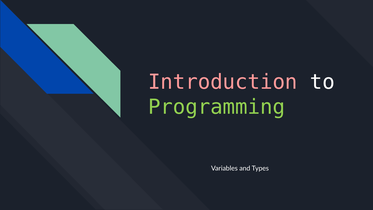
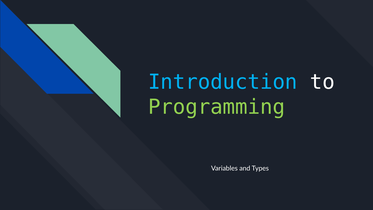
Introduction colour: pink -> light blue
